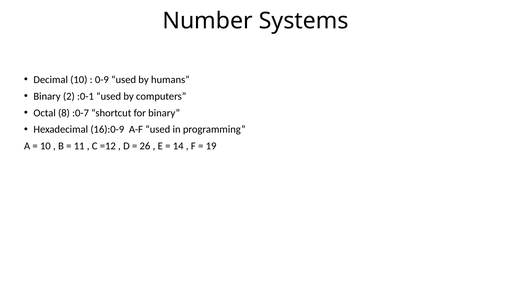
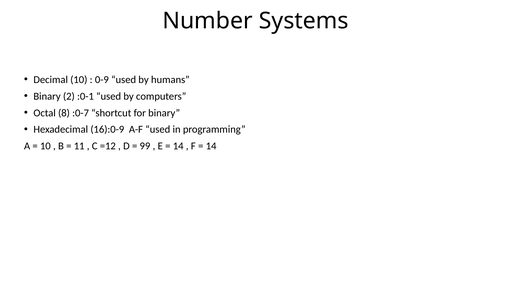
26: 26 -> 99
19 at (211, 146): 19 -> 14
